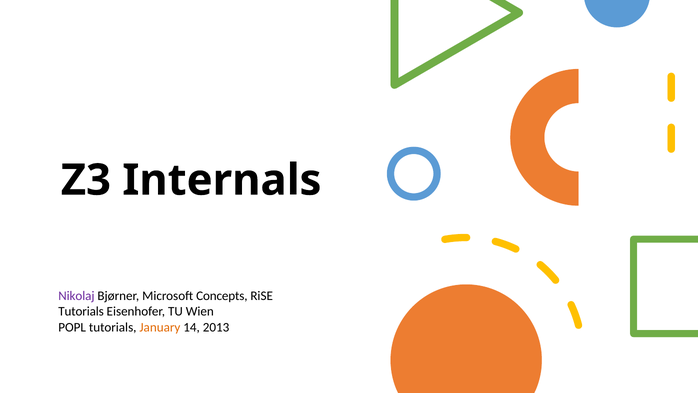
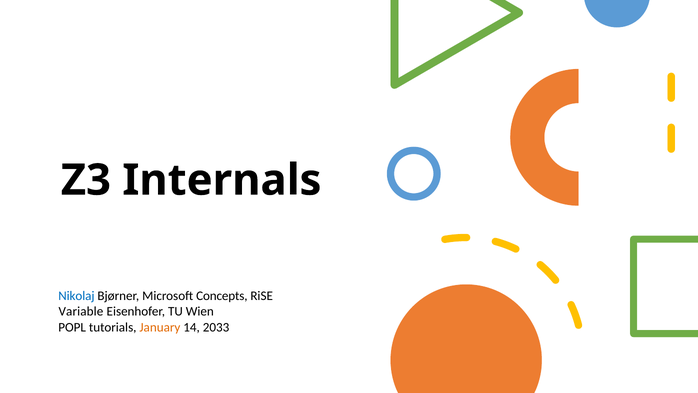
Nikolaj colour: purple -> blue
Tutorials at (81, 311): Tutorials -> Variable
2013: 2013 -> 2033
